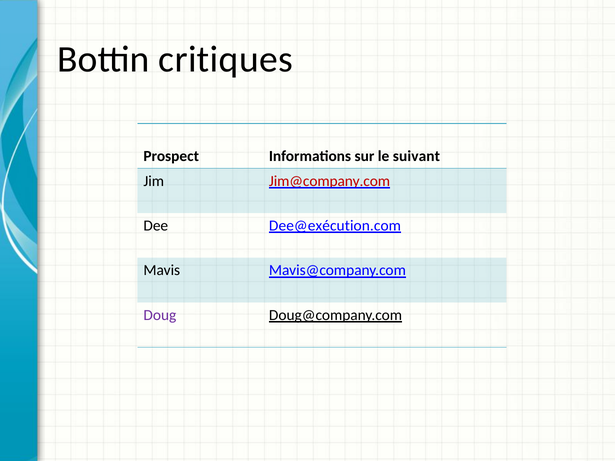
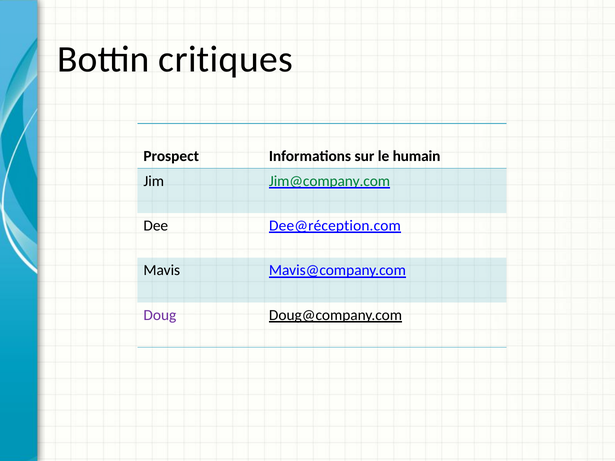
suivant: suivant -> humain
Jim@company.com colour: red -> green
Dee@exécution.com: Dee@exécution.com -> Dee@réception.com
